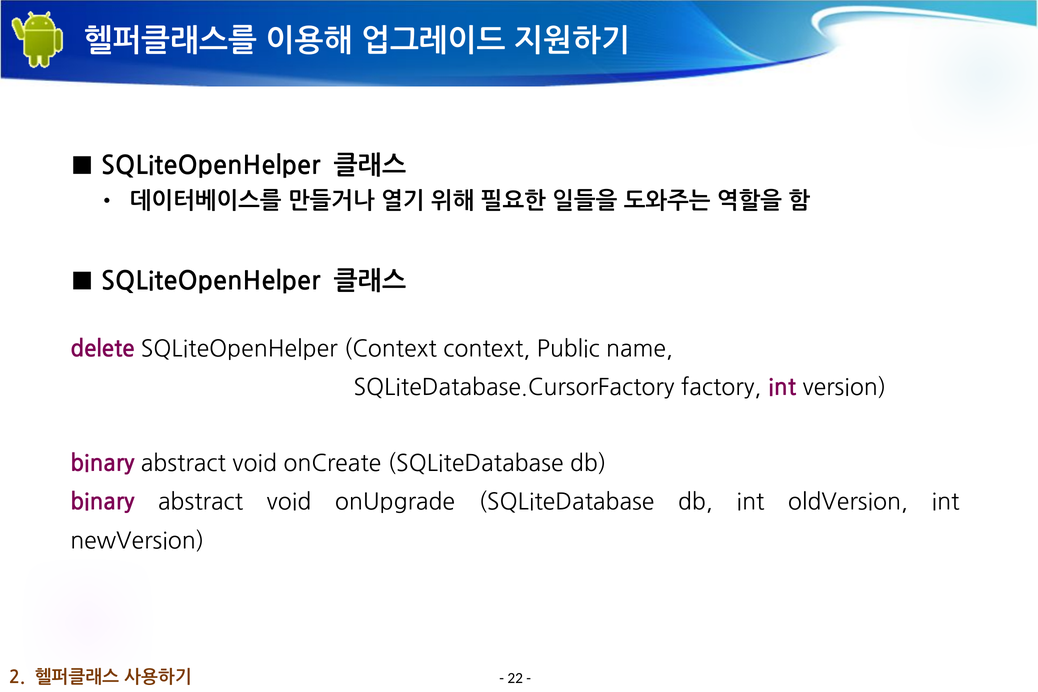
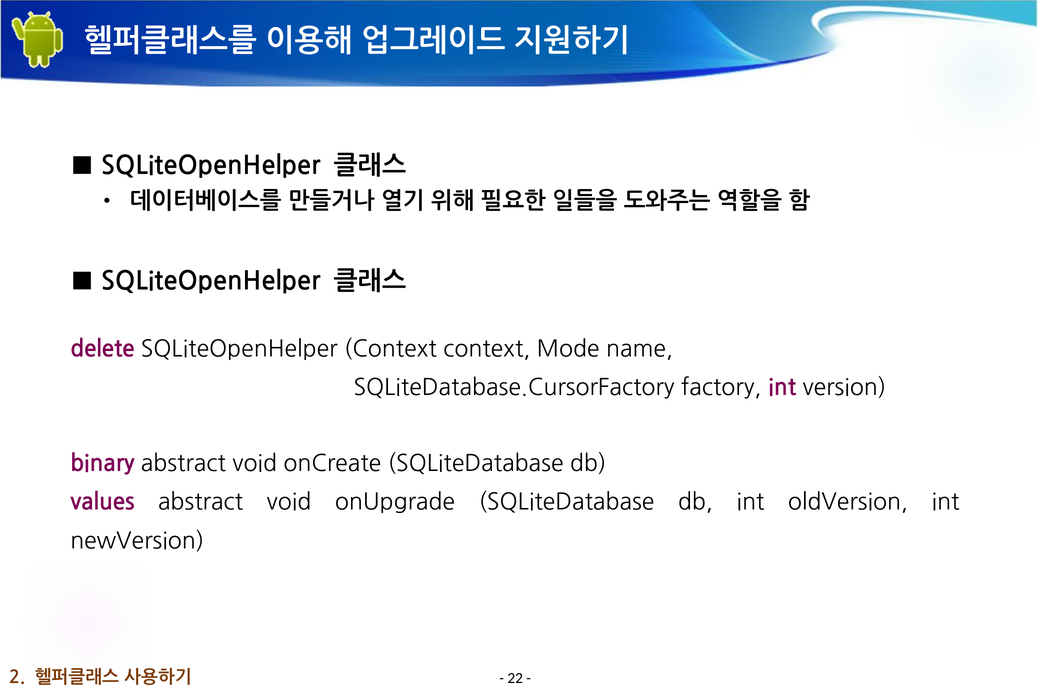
Public: Public -> Mode
binary at (102, 502): binary -> values
